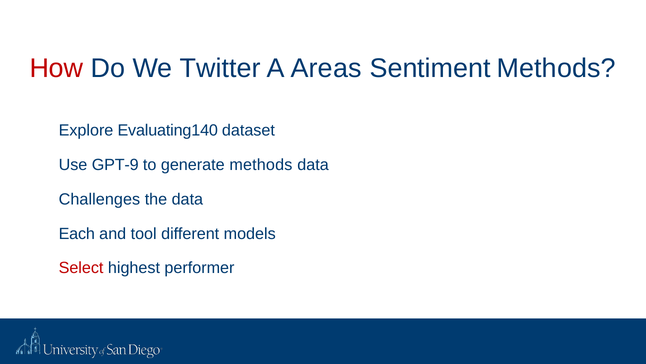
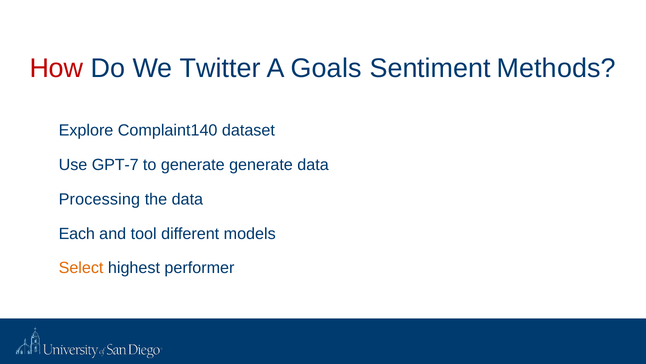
Areas: Areas -> Goals
Evaluating140: Evaluating140 -> Complaint140
GPT-9: GPT-9 -> GPT-7
generate methods: methods -> generate
Challenges: Challenges -> Processing
Select colour: red -> orange
